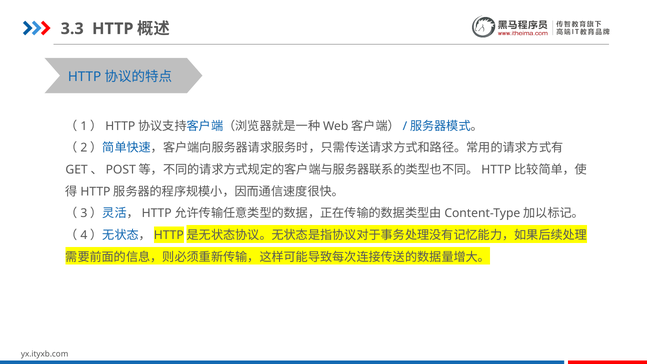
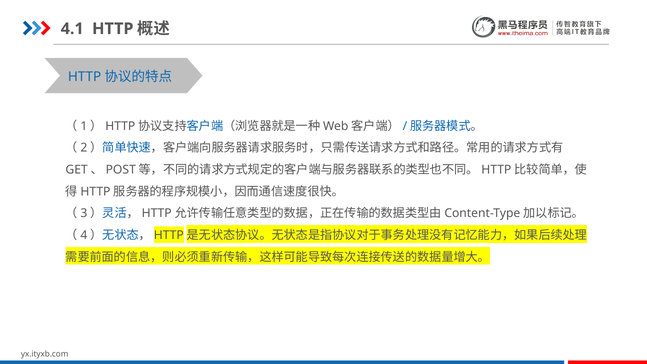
3.3: 3.3 -> 4.1
